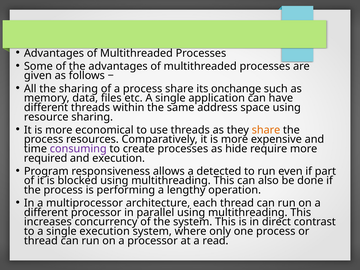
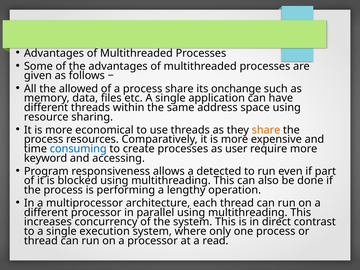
the sharing: sharing -> allowed
consuming colour: purple -> blue
hide: hide -> user
required: required -> keyword
and execution: execution -> accessing
